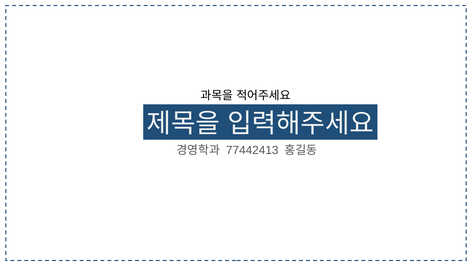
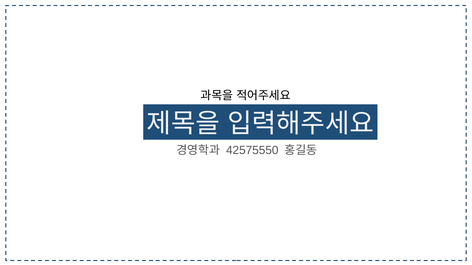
77442413: 77442413 -> 42575550
